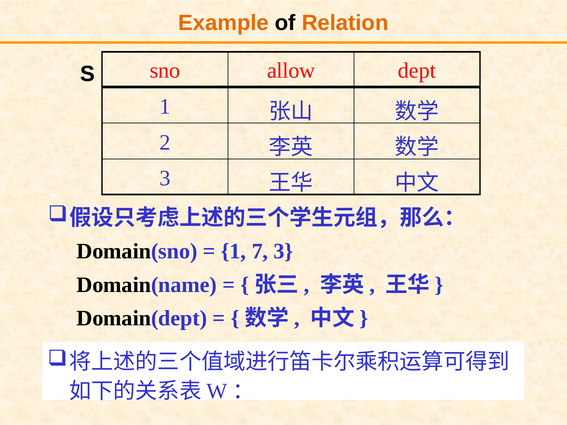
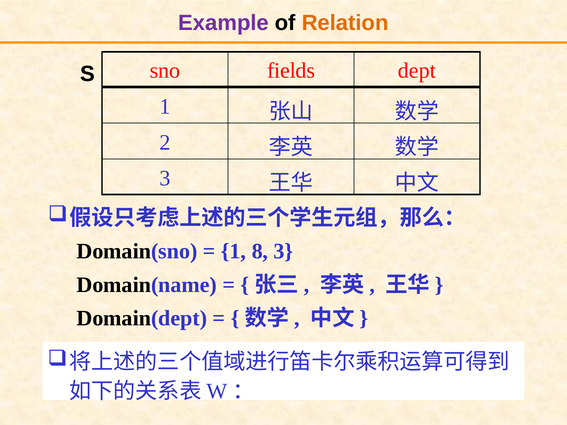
Example colour: orange -> purple
allow: allow -> fields
7: 7 -> 8
